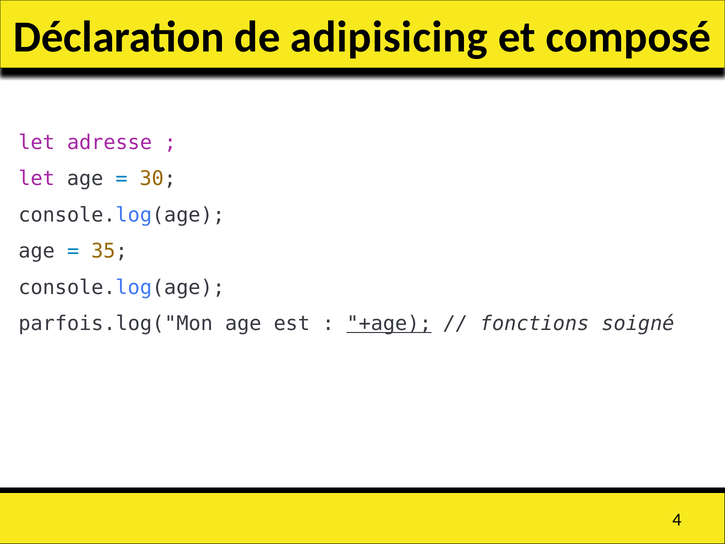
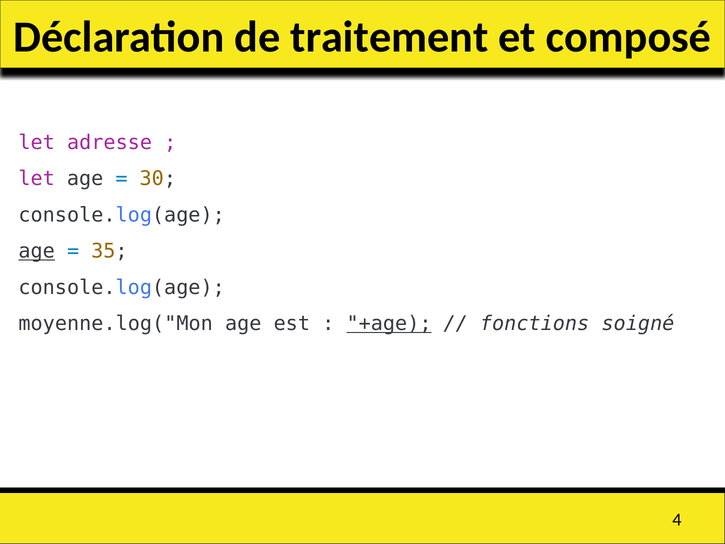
adipisicing: adipisicing -> traitement
age at (37, 251) underline: none -> present
parfois.log("Mon: parfois.log("Mon -> moyenne.log("Mon
